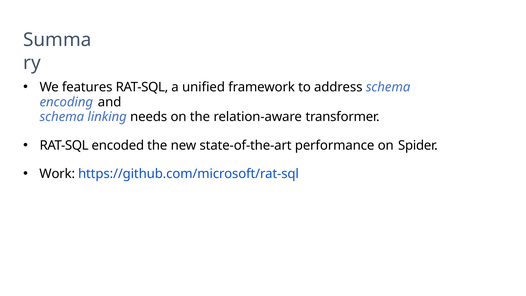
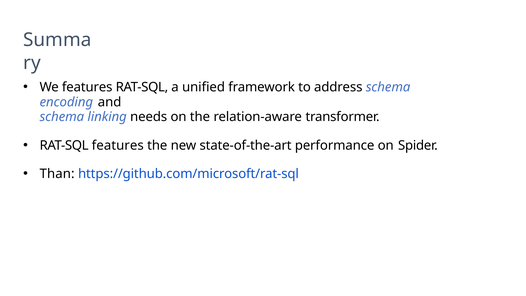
RAT-SQL encoded: encoded -> features
Work: Work -> Than
